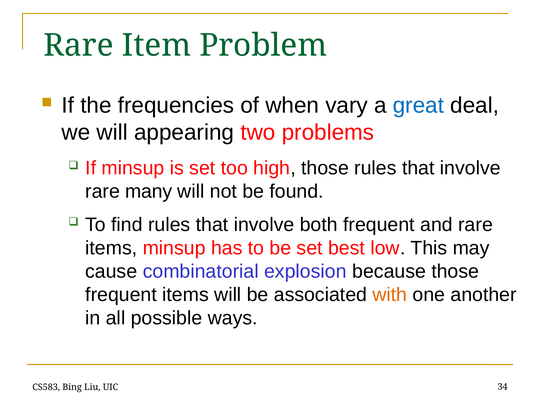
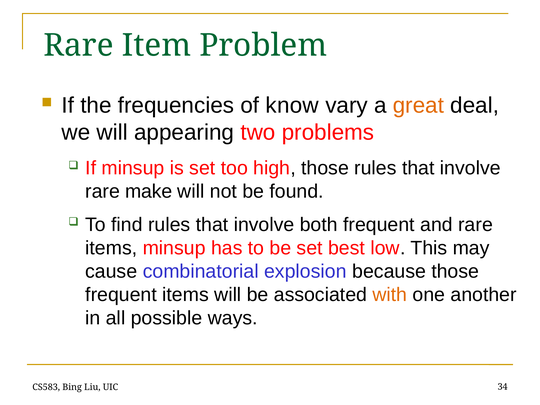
when: when -> know
great colour: blue -> orange
many: many -> make
